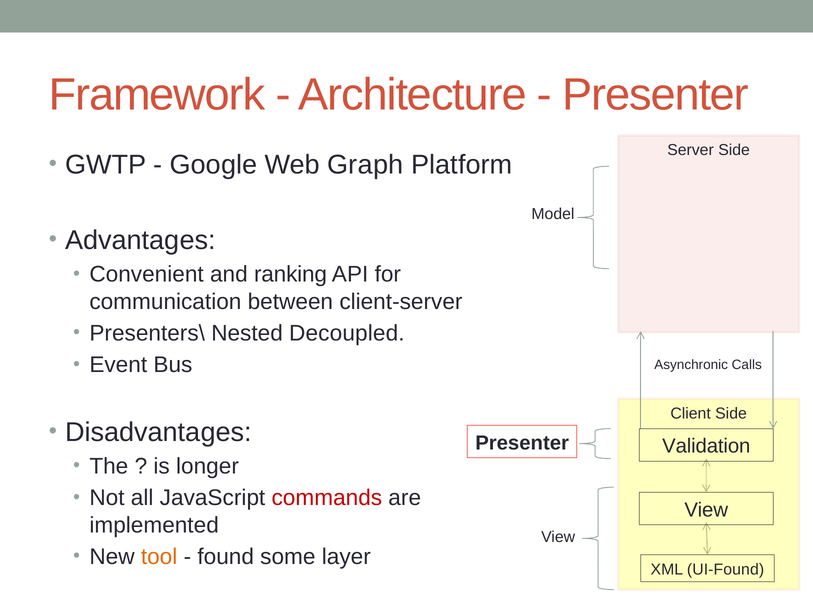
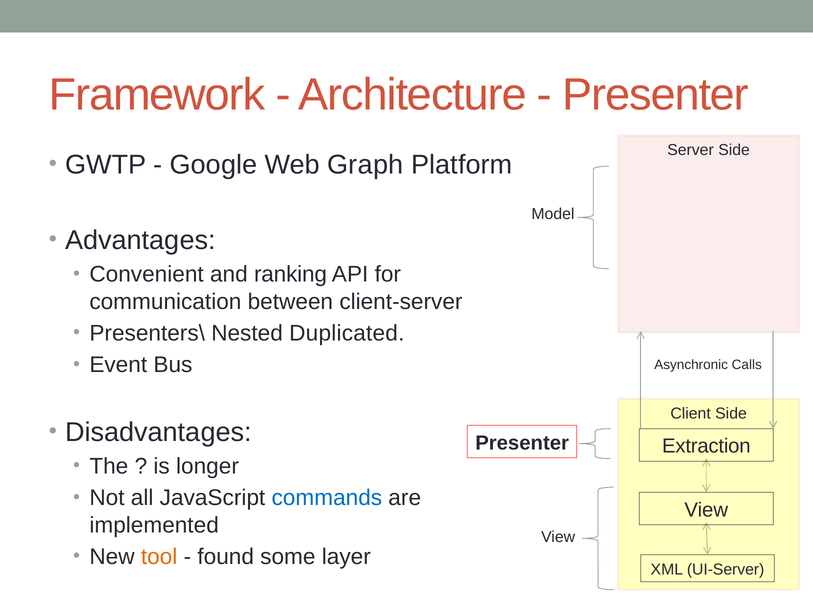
Decoupled: Decoupled -> Duplicated
Validation: Validation -> Extraction
commands colour: red -> blue
UI-Found: UI-Found -> UI-Server
